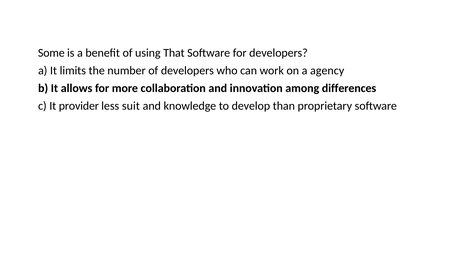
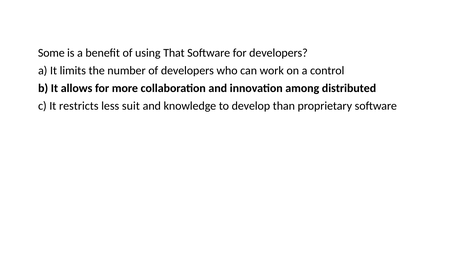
agency: agency -> control
differences: differences -> distributed
provider: provider -> restricts
